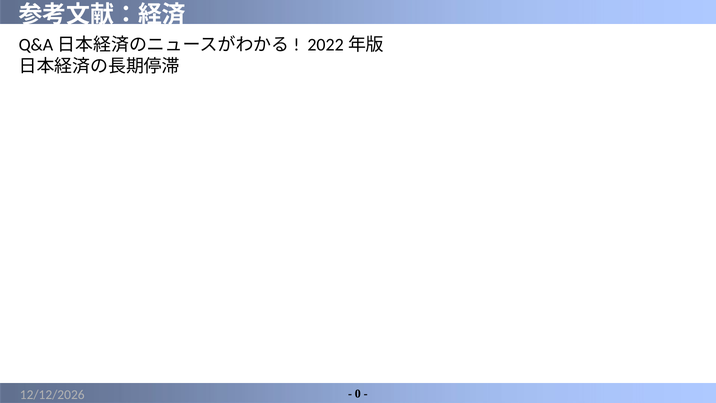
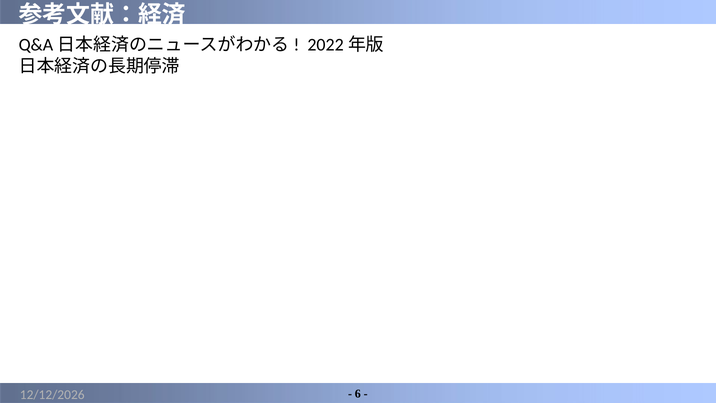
0: 0 -> 6
